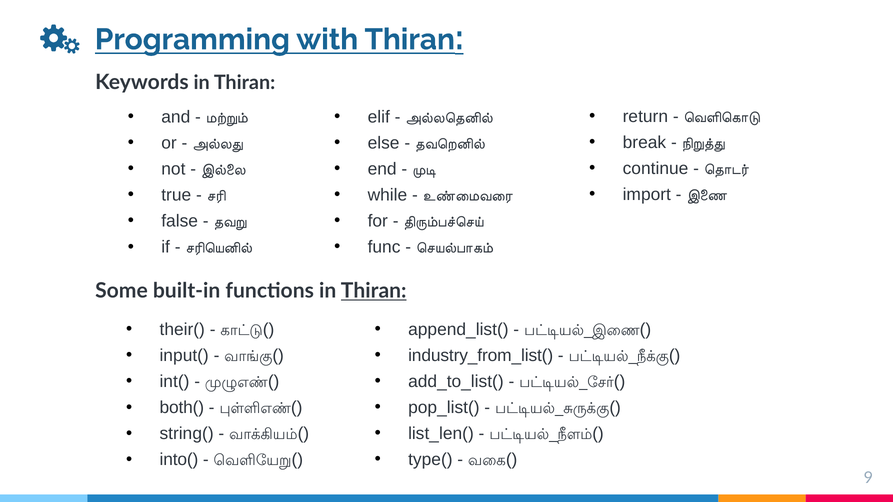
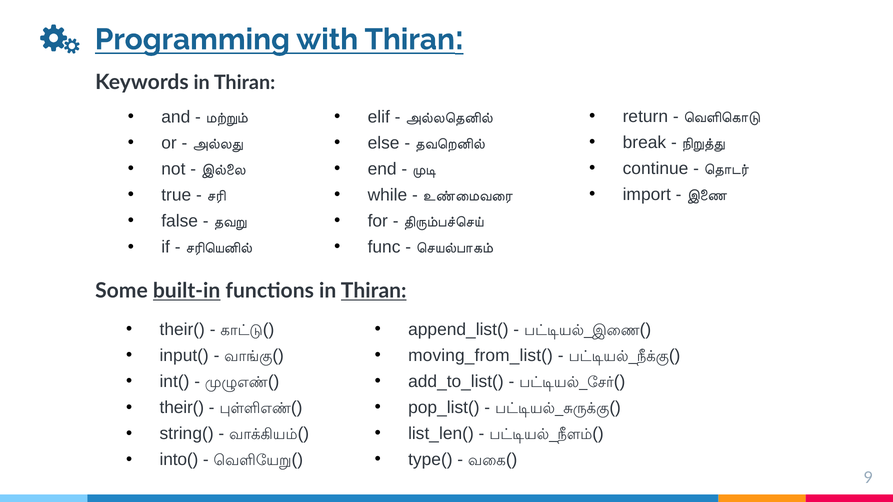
built-in underline: none -> present
industry_from_list(: industry_from_list( -> moving_from_list(
both( at (182, 408): both( -> their(
